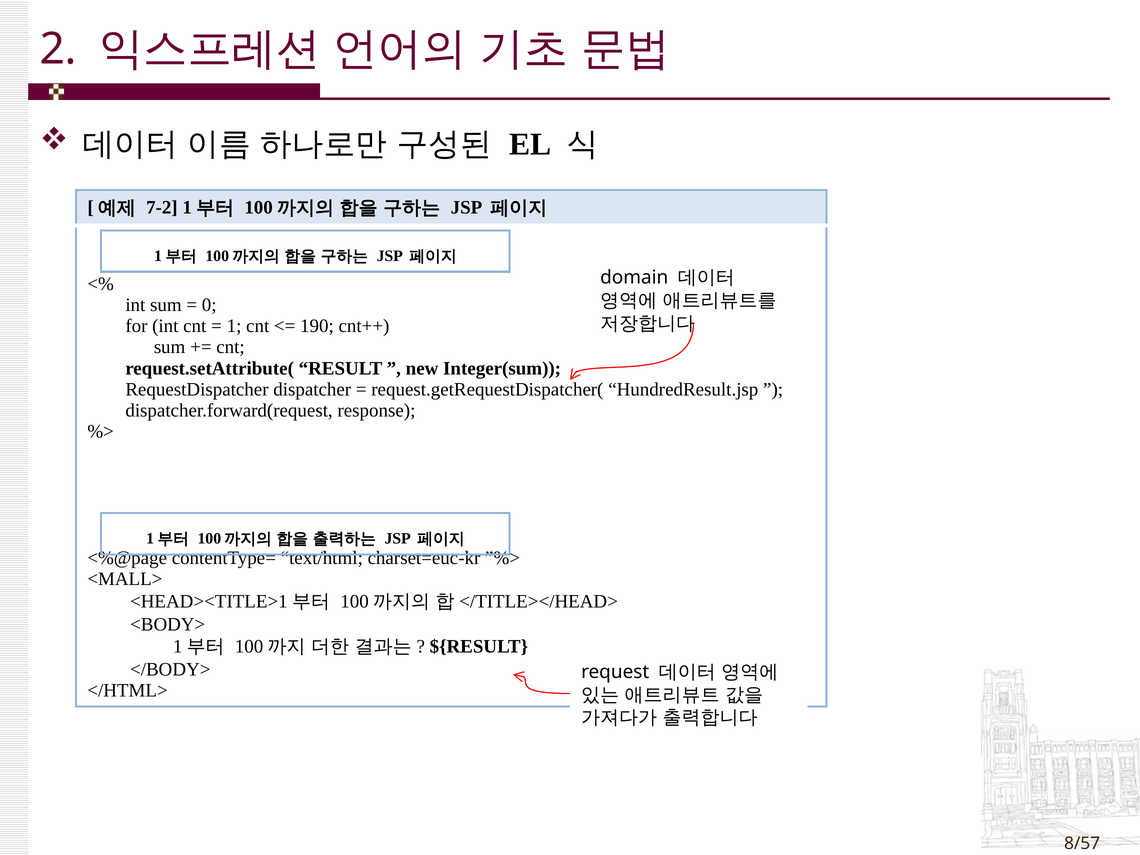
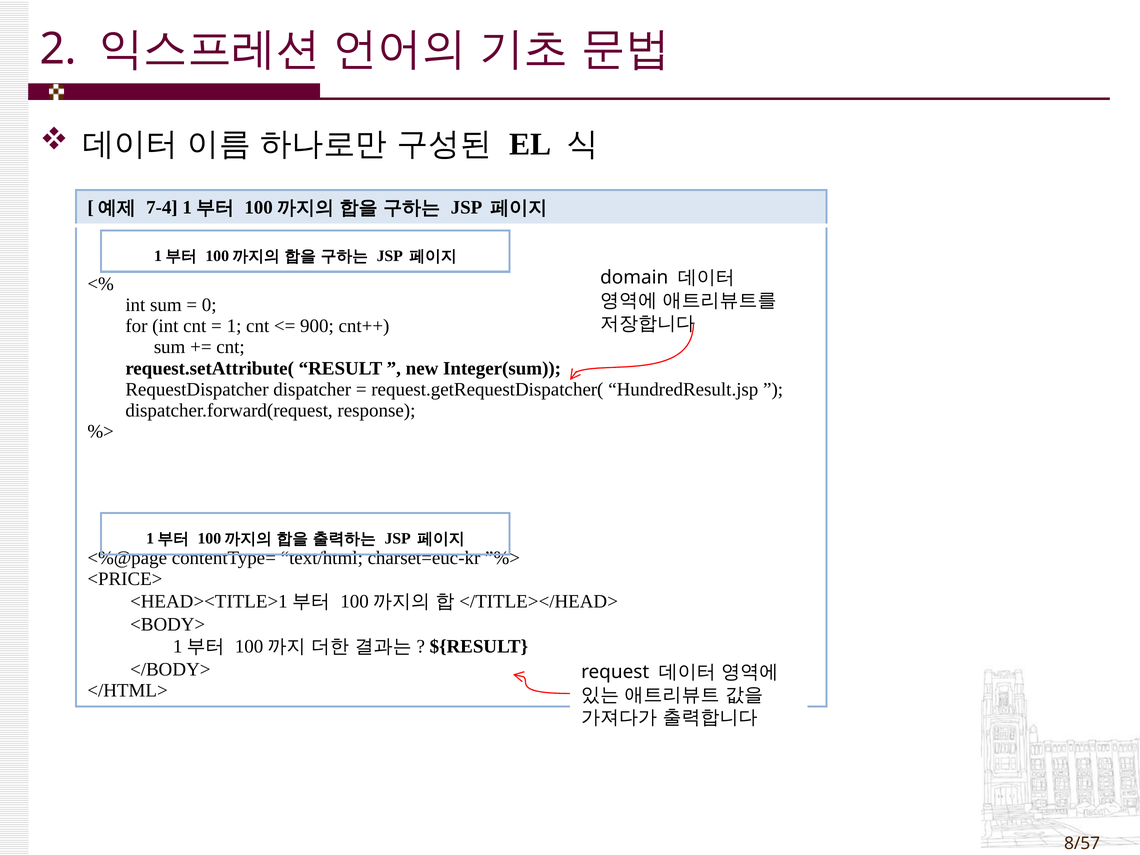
7-2: 7-2 -> 7-4
190: 190 -> 900
<MALL>: <MALL> -> <PRICE>
